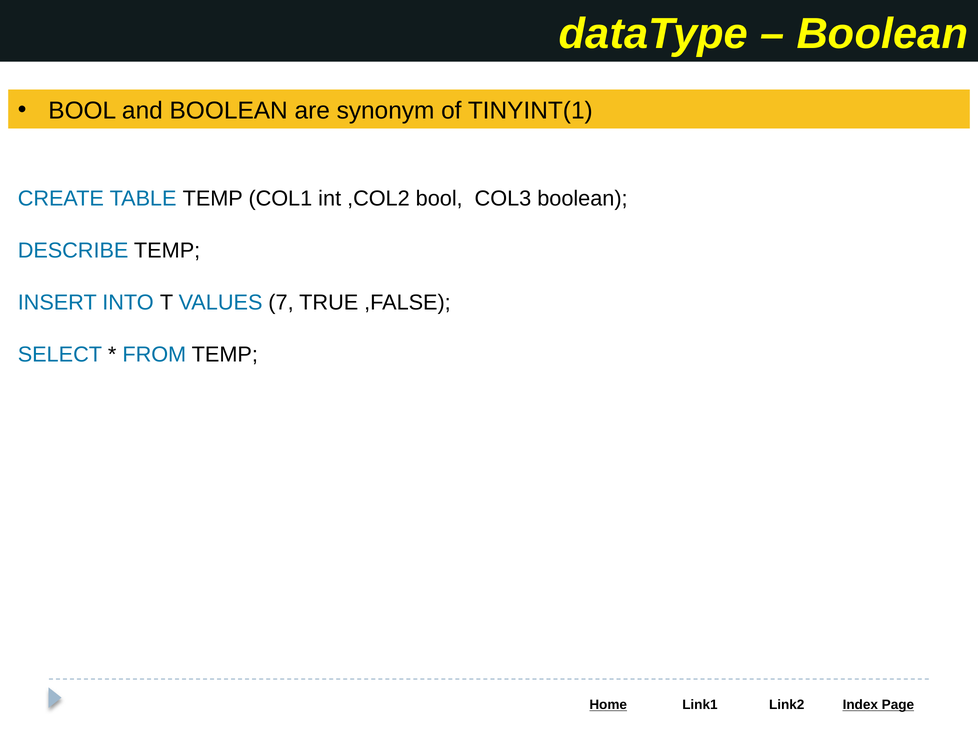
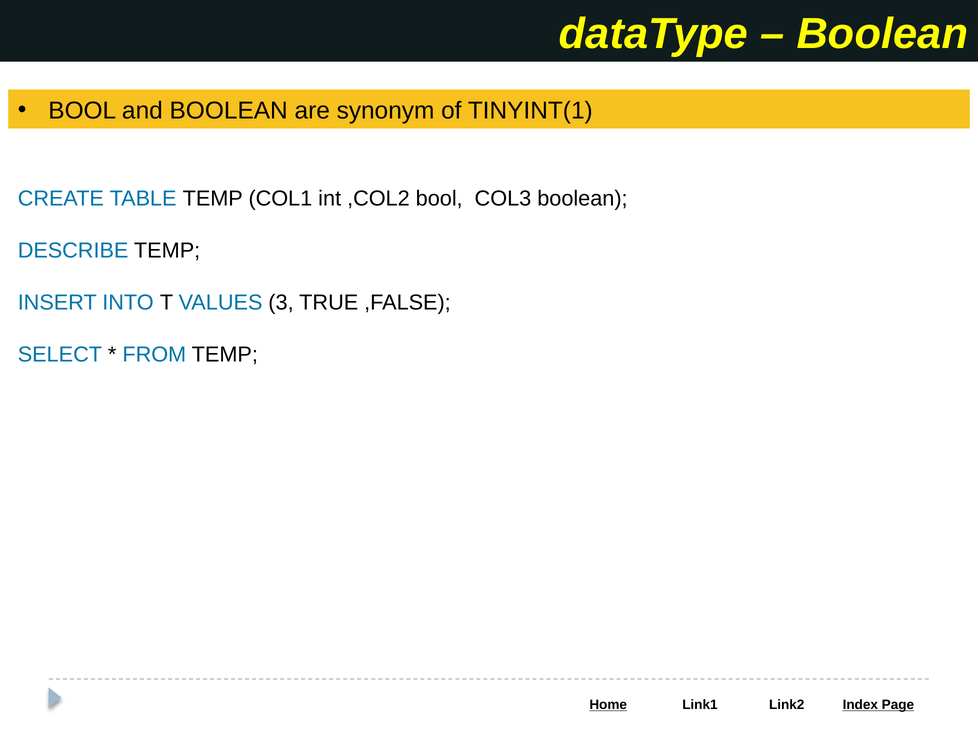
7: 7 -> 3
